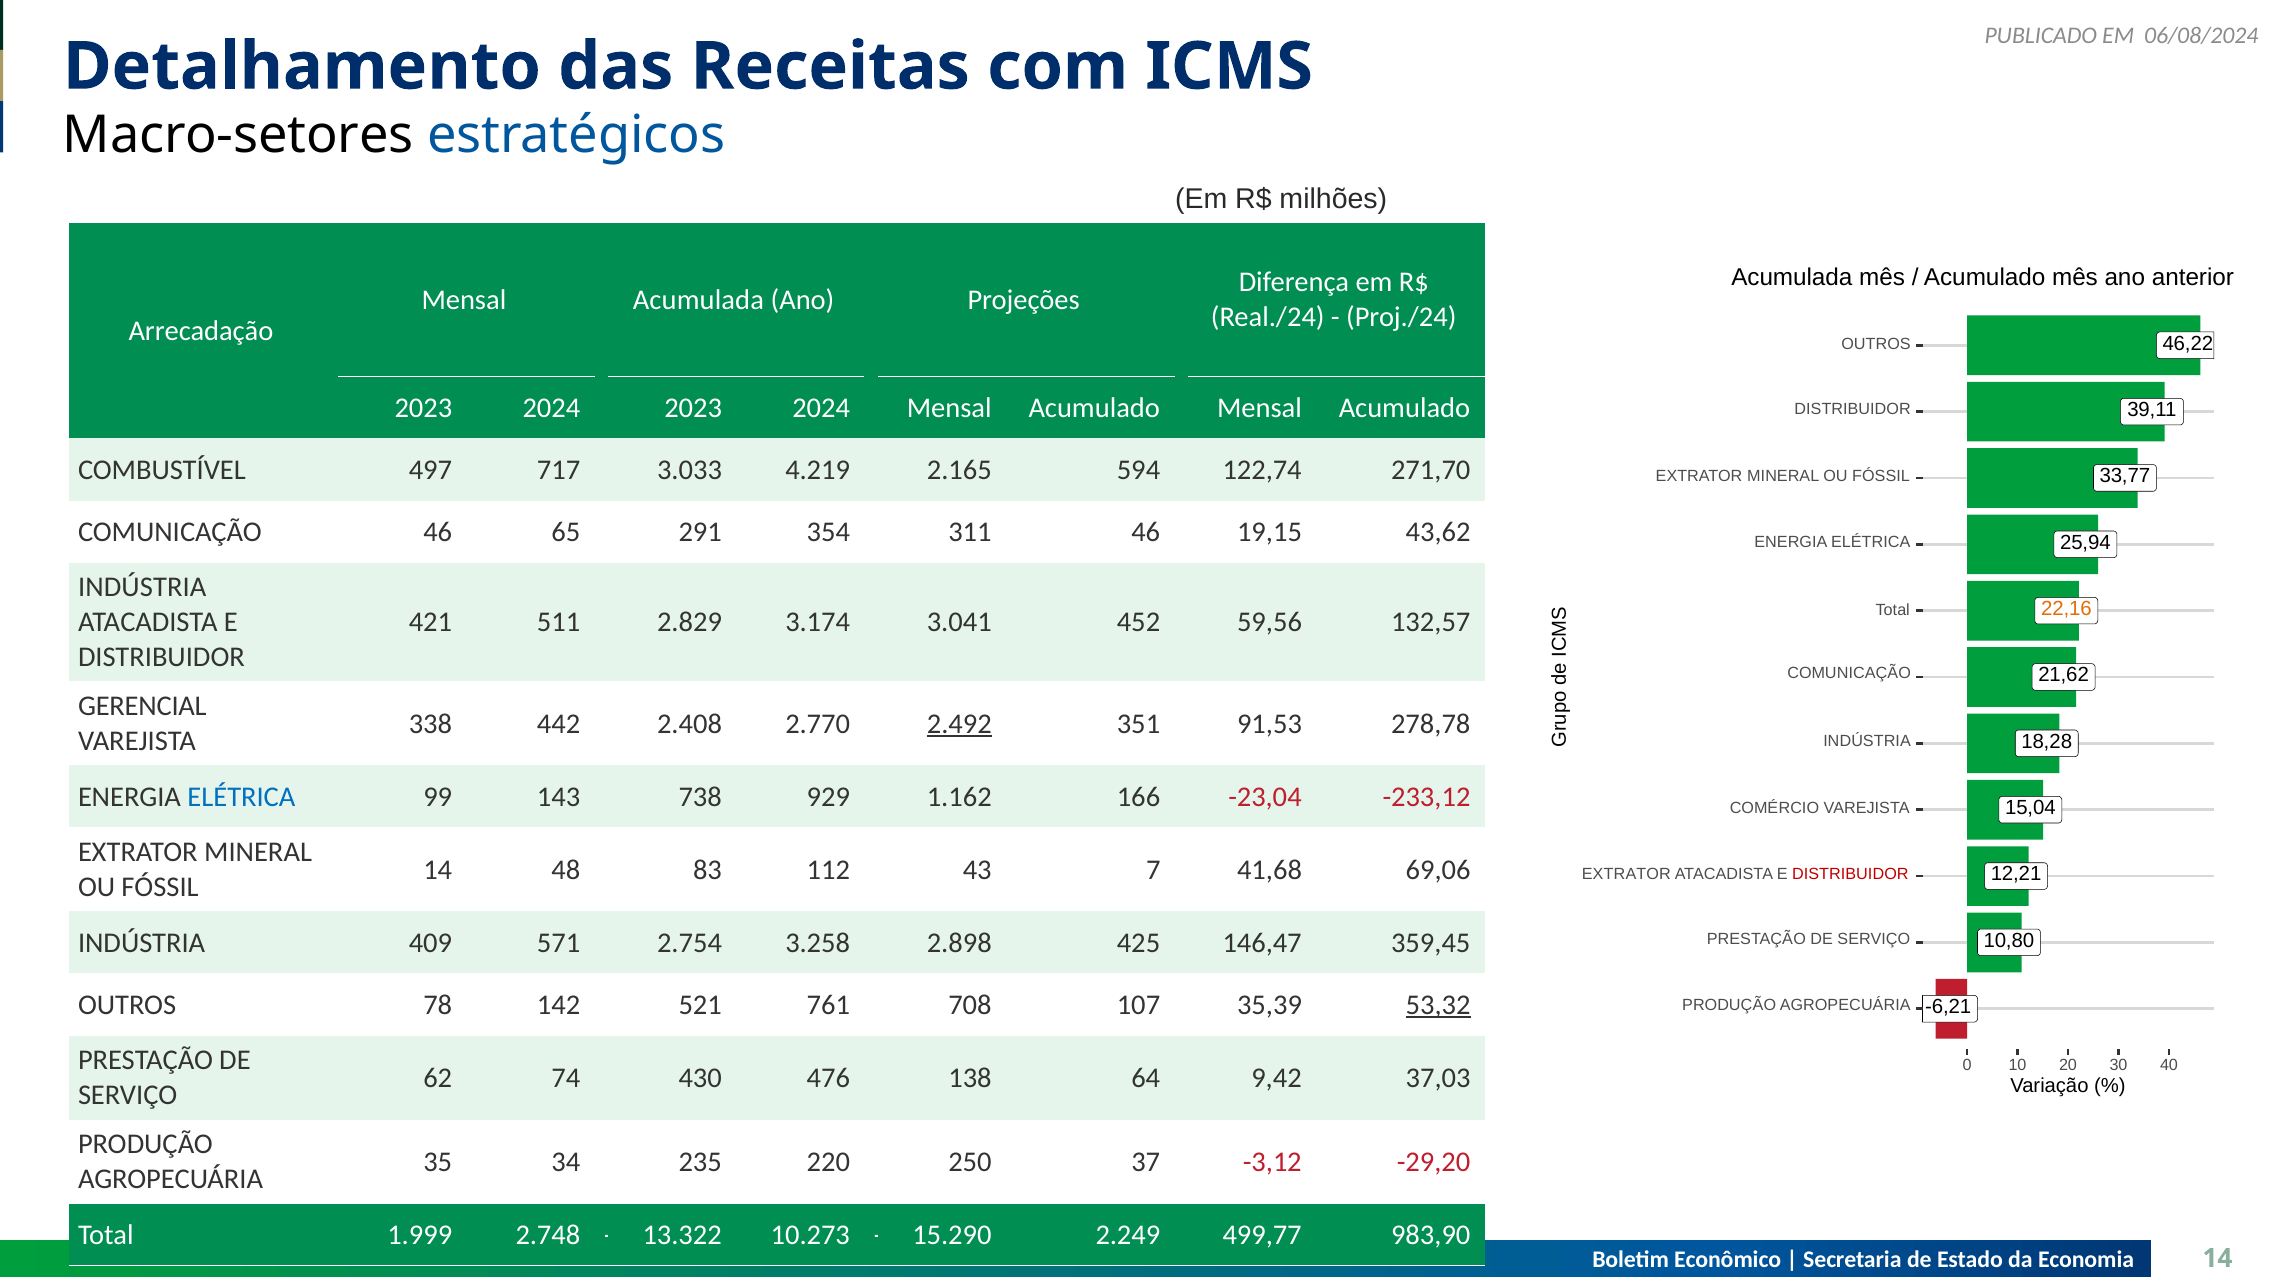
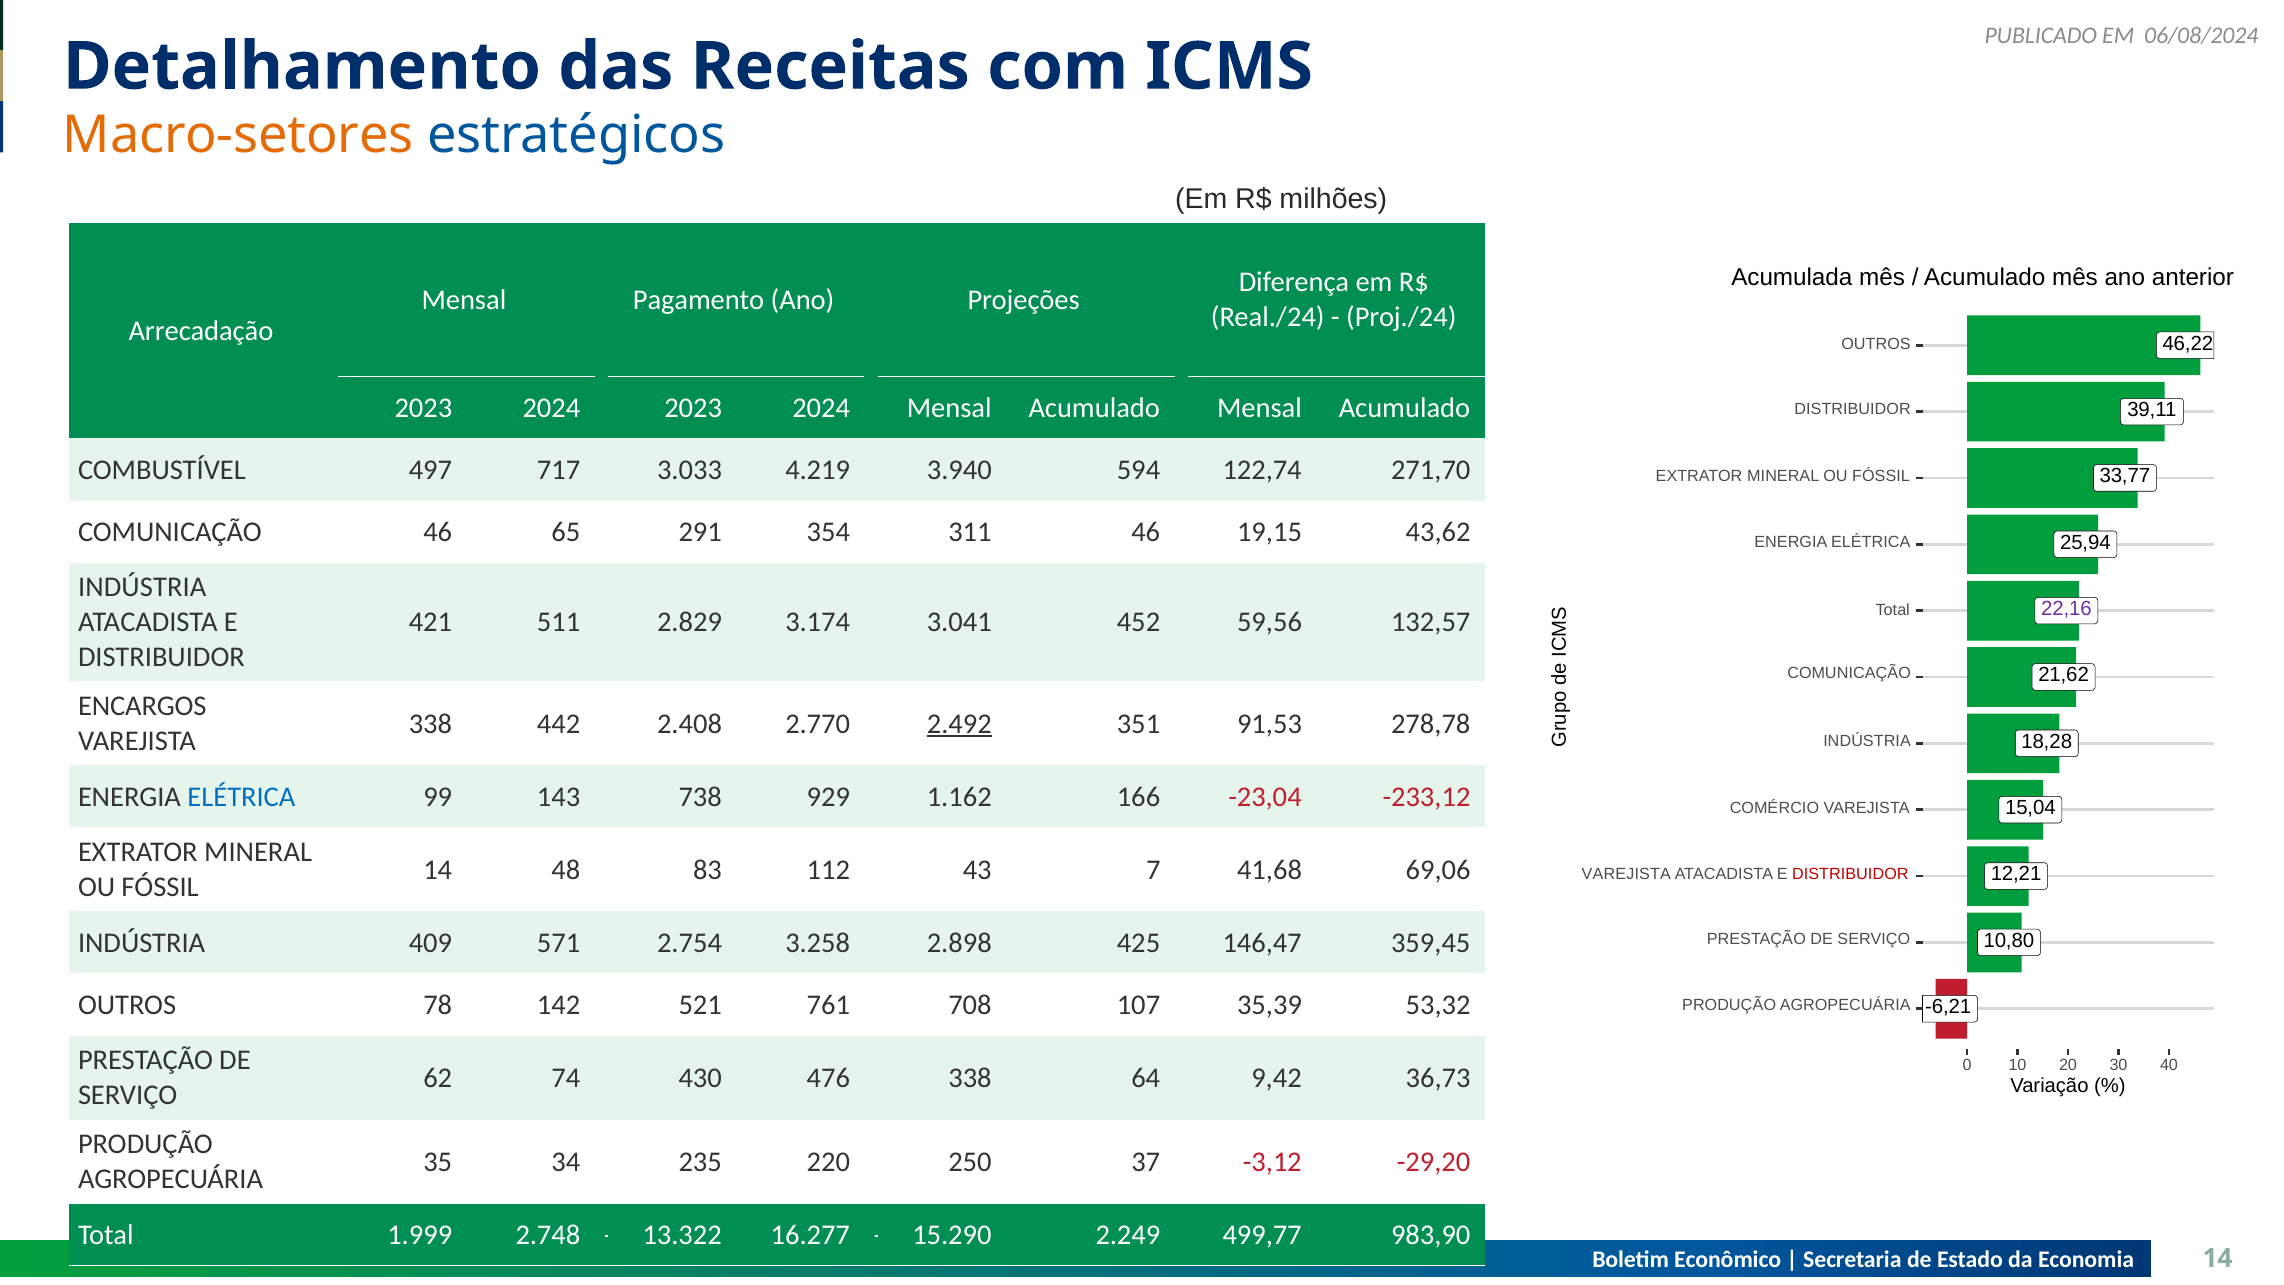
Macro-setores colour: black -> orange
Mensal Acumulada: Acumulada -> Pagamento
2.165: 2.165 -> 3.940
22,16 colour: orange -> purple
GERENCIAL: GERENCIAL -> ENCARGOS
EXTRATOR at (1626, 874): EXTRATOR -> VAREJISTA
53,32 underline: present -> none
476 138: 138 -> 338
37,03: 37,03 -> 36,73
10.273: 10.273 -> 16.277
